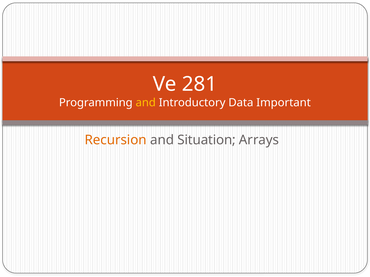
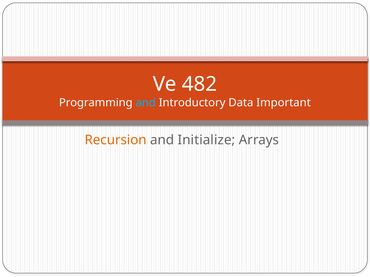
281: 281 -> 482
and at (146, 103) colour: yellow -> light blue
Situation: Situation -> Initialize
